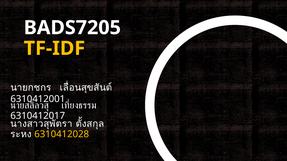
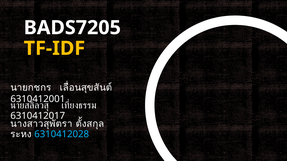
6310412028 colour: yellow -> light blue
